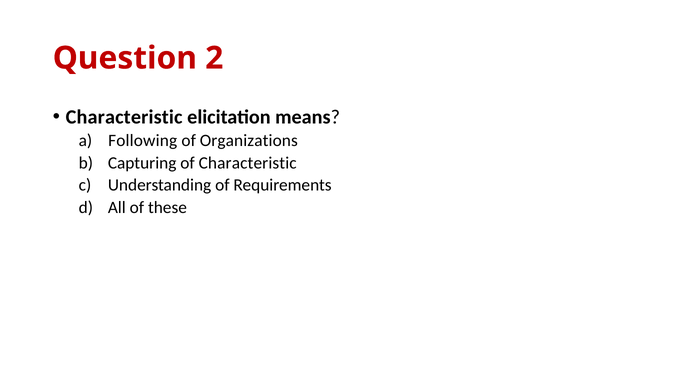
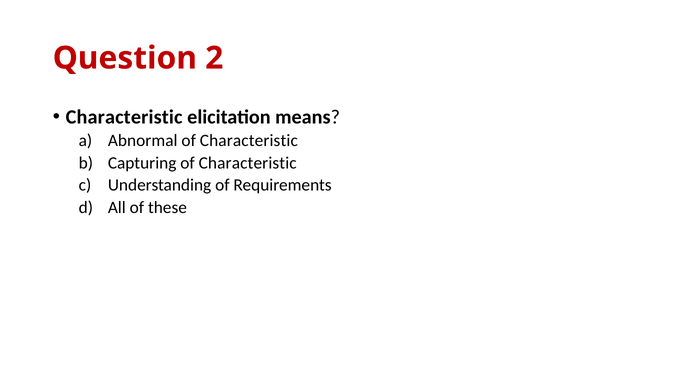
Following: Following -> Abnormal
Organizations at (249, 141): Organizations -> Characteristic
